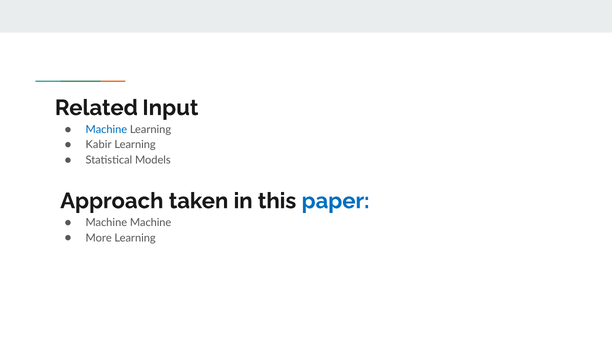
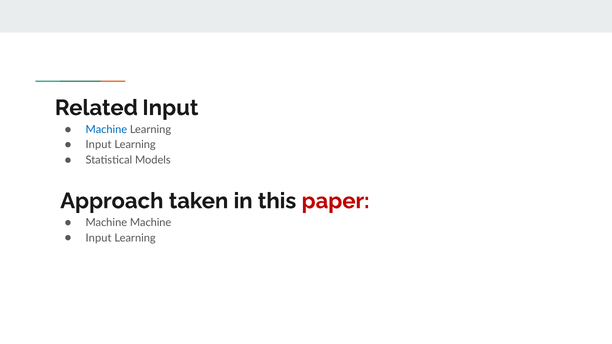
Kabir at (99, 145): Kabir -> Input
paper colour: blue -> red
More at (99, 238): More -> Input
